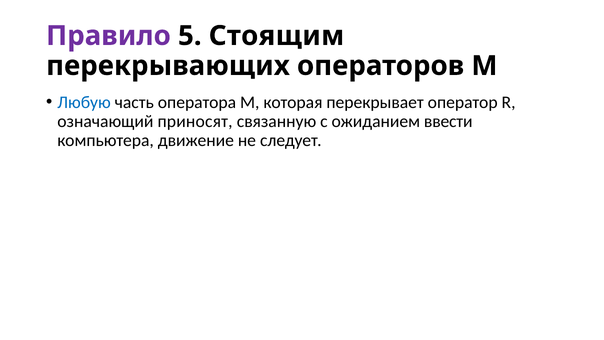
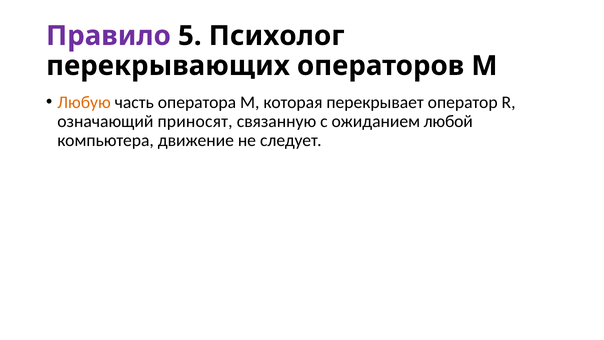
Стоящим: Стоящим -> Психолог
Любую colour: blue -> orange
ввести: ввести -> любой
